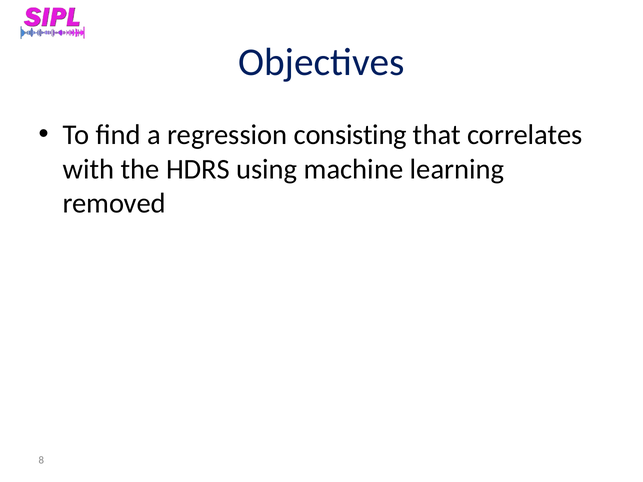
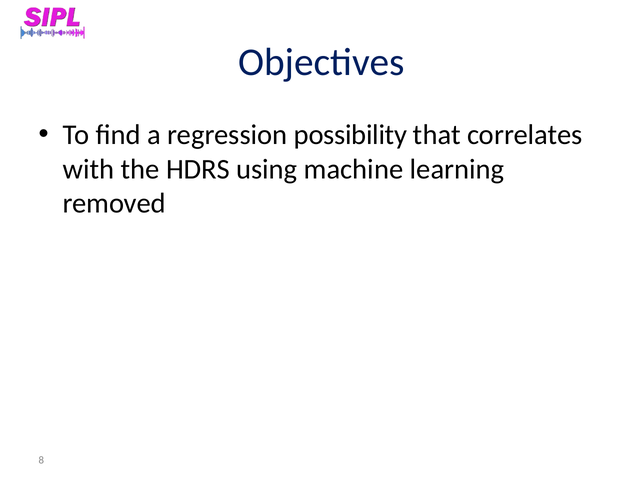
consisting: consisting -> possibility
